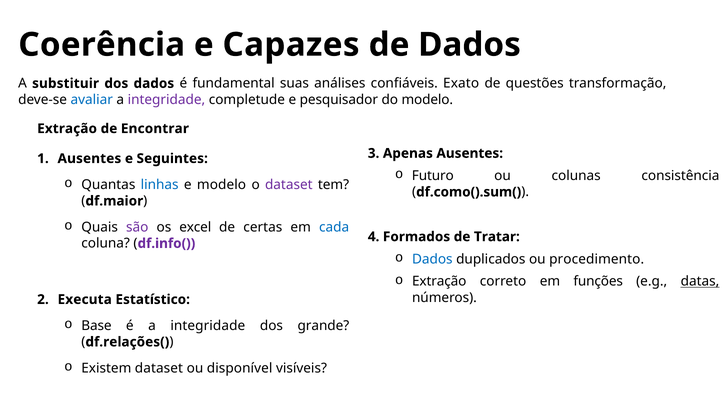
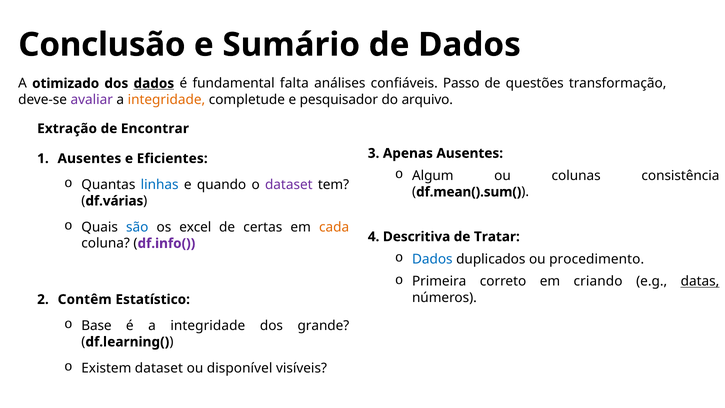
Coerência: Coerência -> Conclusão
Capazes: Capazes -> Sumário
substituir: substituir -> otimizado
dados at (154, 83) underline: none -> present
suas: suas -> falta
Exato: Exato -> Passo
avaliar colour: blue -> purple
integridade at (166, 100) colour: purple -> orange
do modelo: modelo -> arquivo
Seguintes: Seguintes -> Eficientes
Futuro: Futuro -> Algum
e modelo: modelo -> quando
df.como().sum(: df.como().sum( -> df.mean().sum(
df.maior: df.maior -> df.várias
são colour: purple -> blue
cada colour: blue -> orange
Formados: Formados -> Descritiva
o Extração: Extração -> Primeira
funções: funções -> criando
Executa: Executa -> Contêm
df.relações(: df.relações( -> df.learning(
